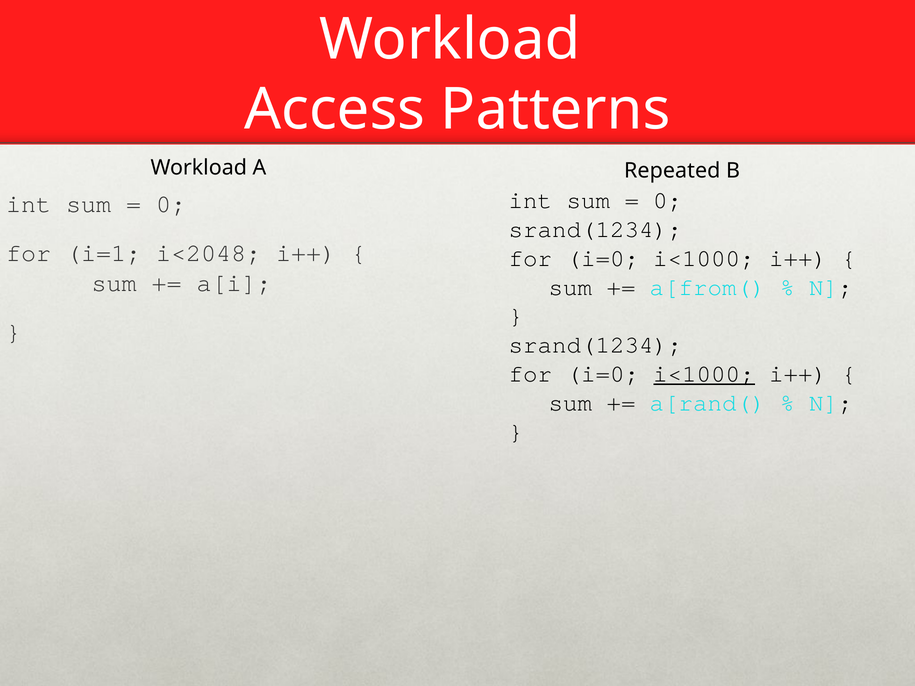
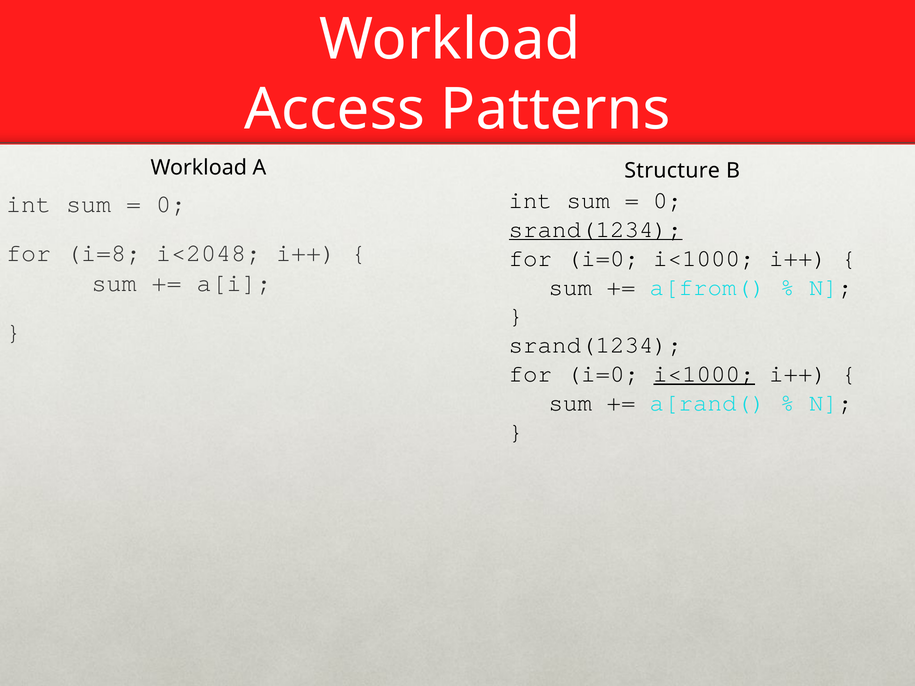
Repeated: Repeated -> Structure
srand(1234 at (596, 229) underline: none -> present
i=1: i=1 -> i=8
